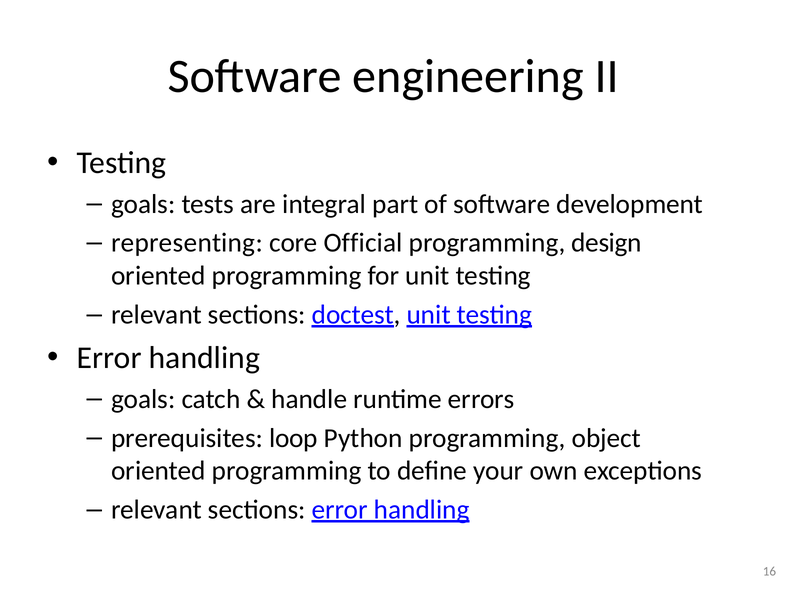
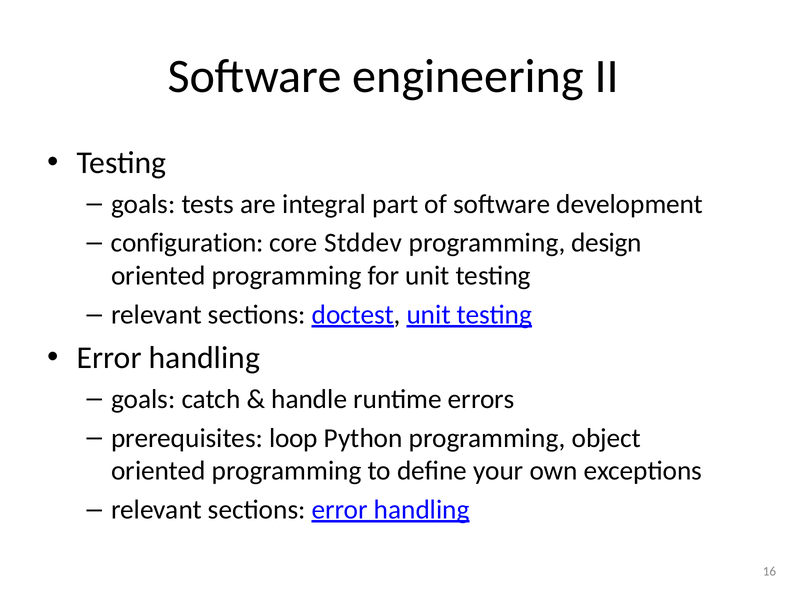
representing: representing -> configuration
Official: Official -> Stddev
